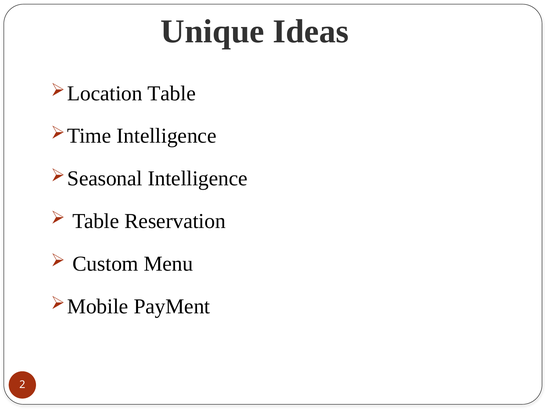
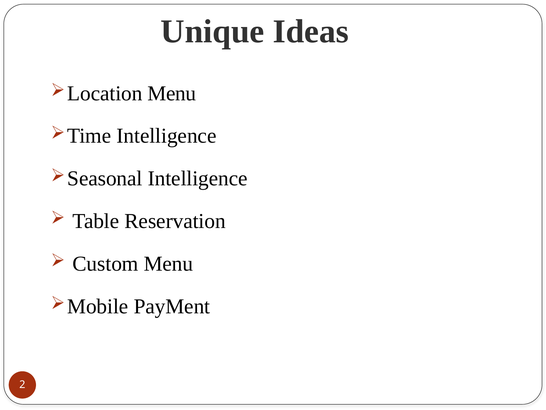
Table at (172, 93): Table -> Menu
